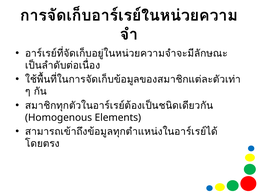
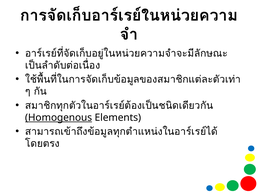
Homogenous underline: none -> present
